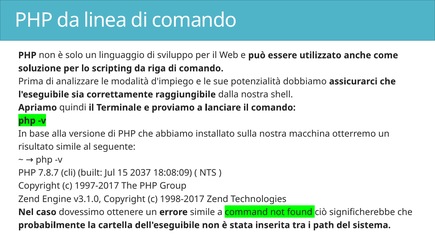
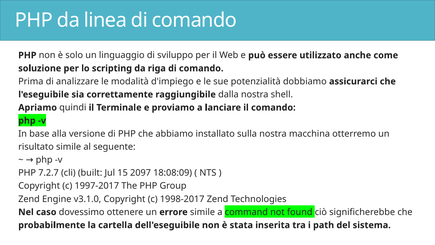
7.8.7: 7.8.7 -> 7.2.7
2037: 2037 -> 2097
